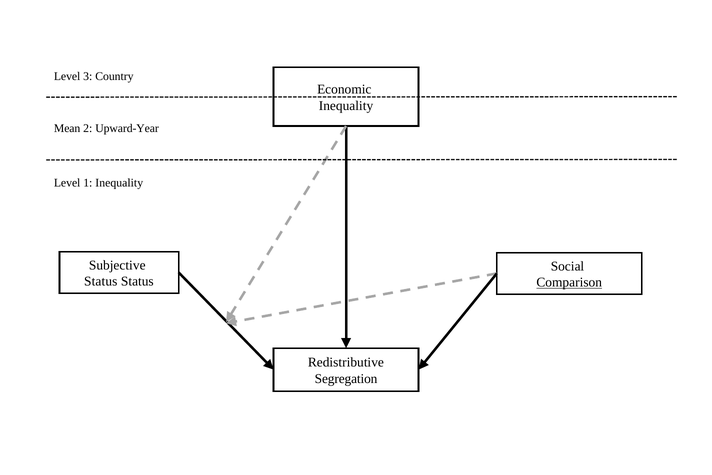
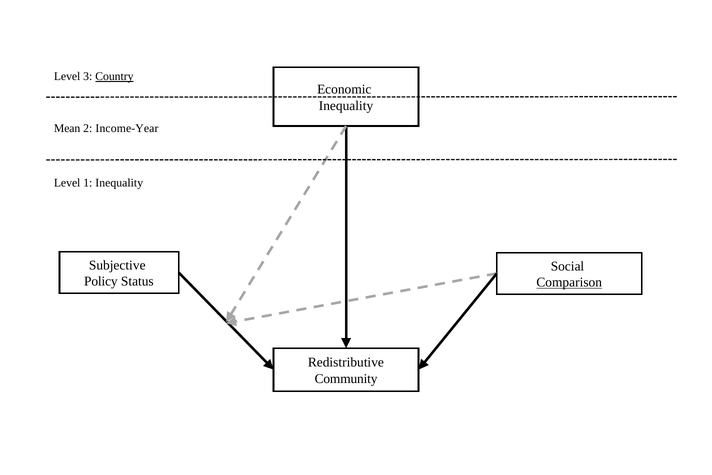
Country underline: none -> present
Upward-Year: Upward-Year -> Income-Year
Status at (101, 281): Status -> Policy
Segregation: Segregation -> Community
